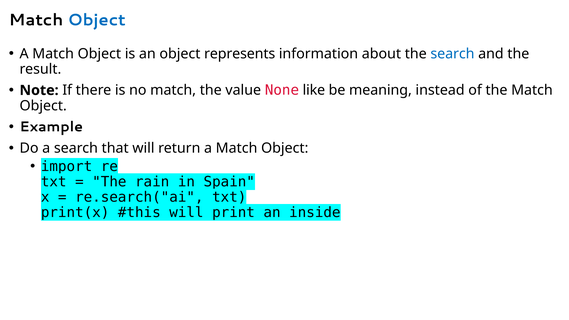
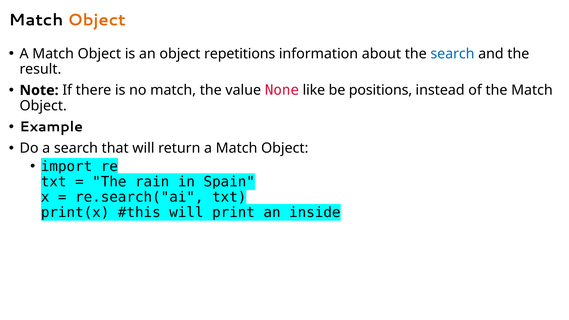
Object at (97, 20) colour: blue -> orange
represents: represents -> repetitions
meaning: meaning -> positions
